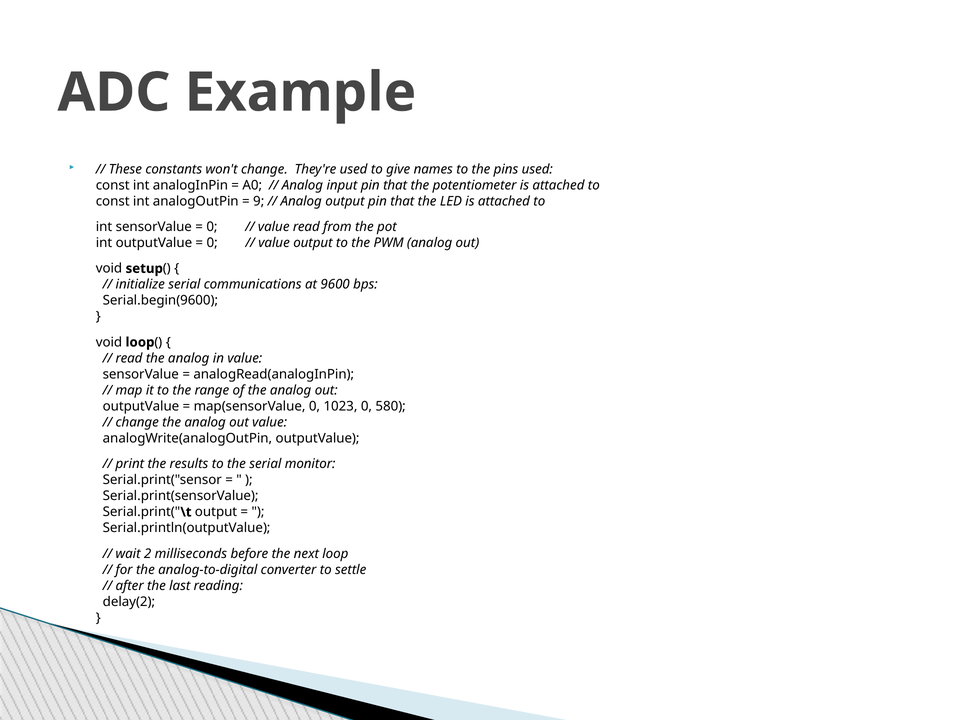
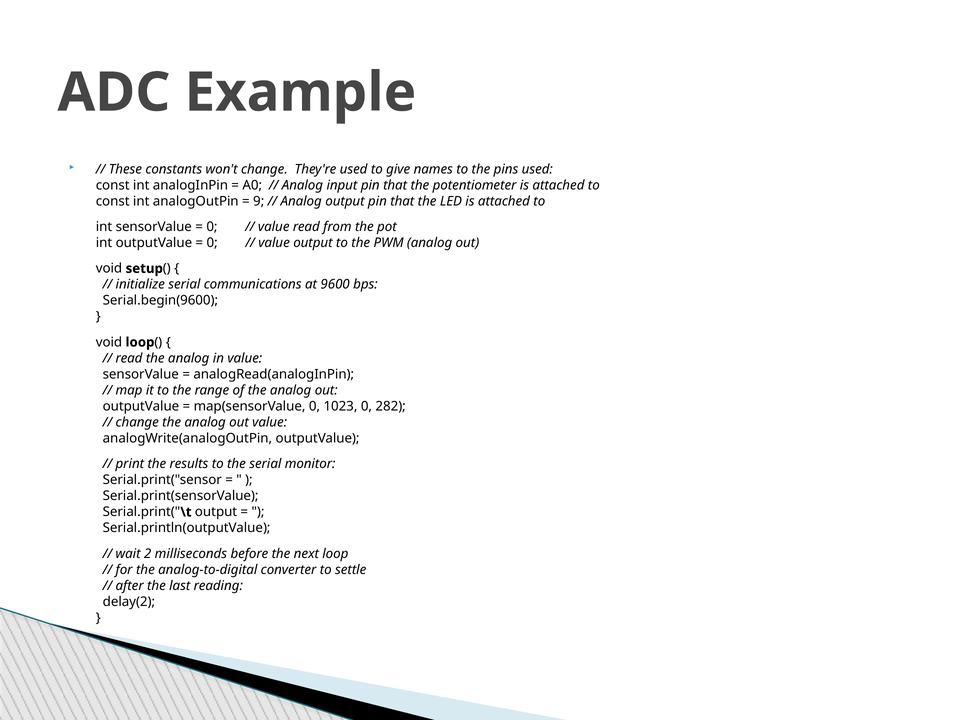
580: 580 -> 282
